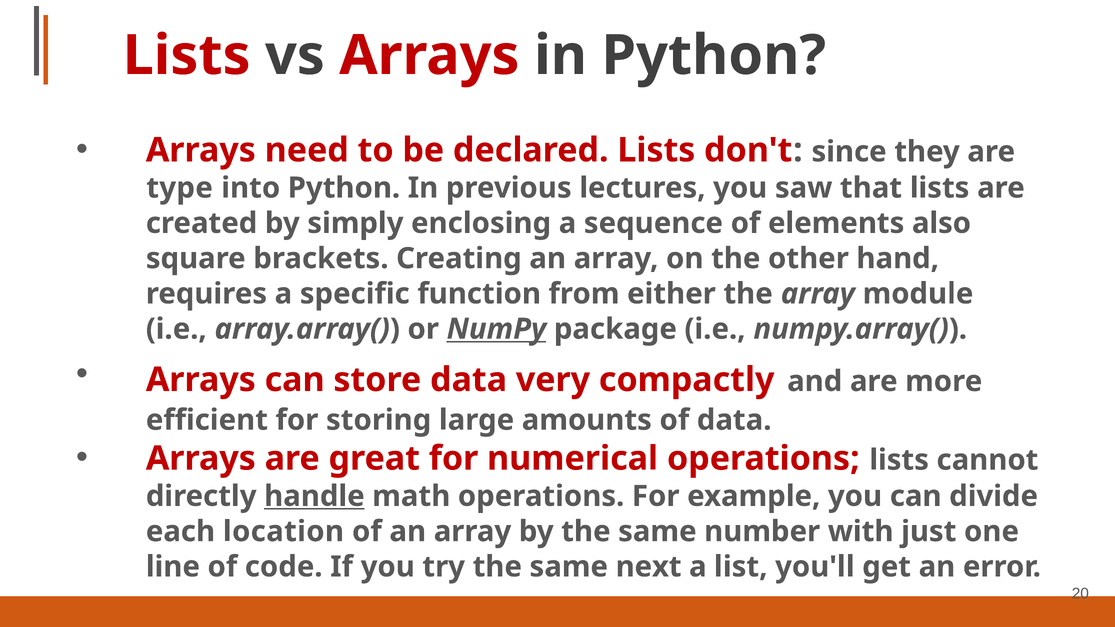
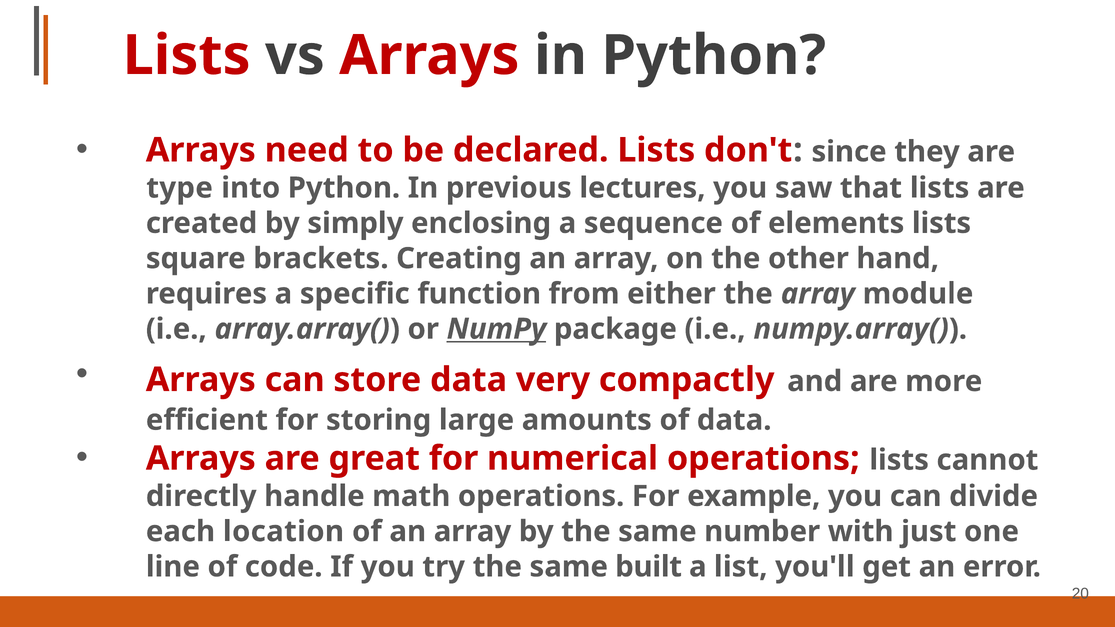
elements also: also -> lists
handle underline: present -> none
next: next -> built
